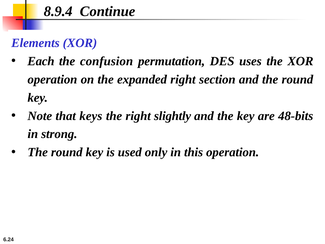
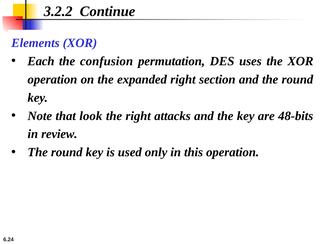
8.9.4: 8.9.4 -> 3.2.2
keys: keys -> look
slightly: slightly -> attacks
strong: strong -> review
